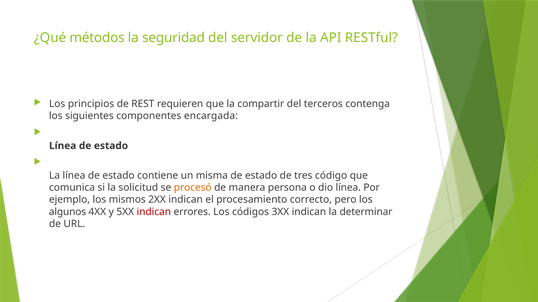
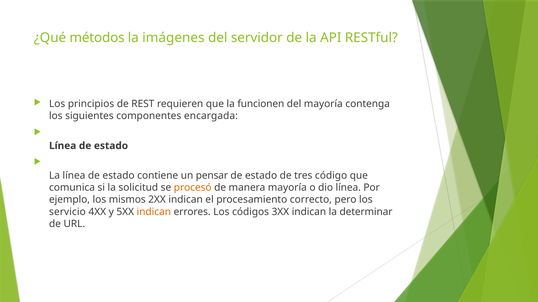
seguridad: seguridad -> imágenes
compartir: compartir -> funcionen
del terceros: terceros -> mayoría
misma: misma -> pensar
manera persona: persona -> mayoría
algunos: algunos -> servicio
indican at (154, 212) colour: red -> orange
